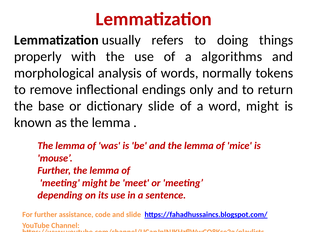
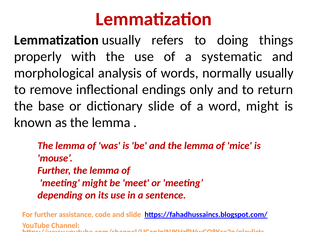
algorithms: algorithms -> systematic
normally tokens: tokens -> usually
